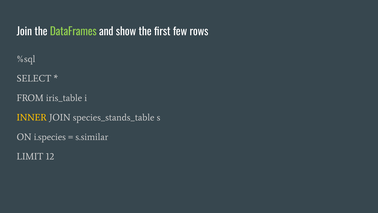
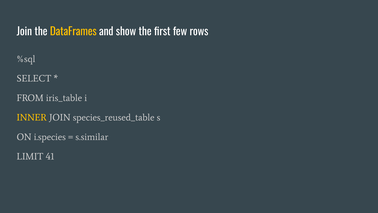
DataFrames colour: light green -> yellow
species_stands_table: species_stands_table -> species_reused_table
12: 12 -> 41
